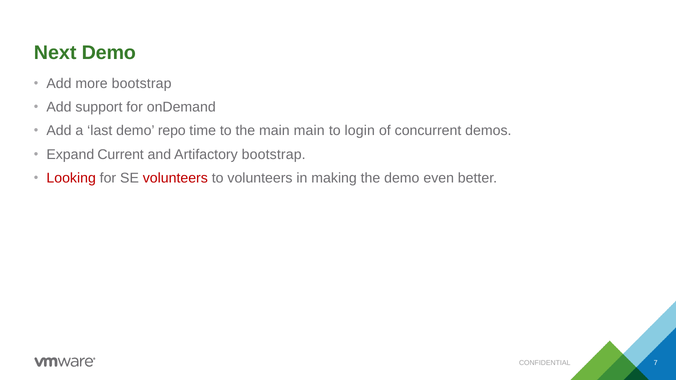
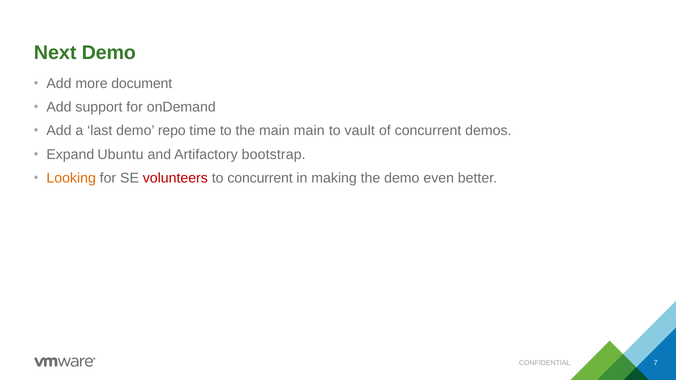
more bootstrap: bootstrap -> document
login: login -> vault
Current: Current -> Ubuntu
Looking colour: red -> orange
to volunteers: volunteers -> concurrent
